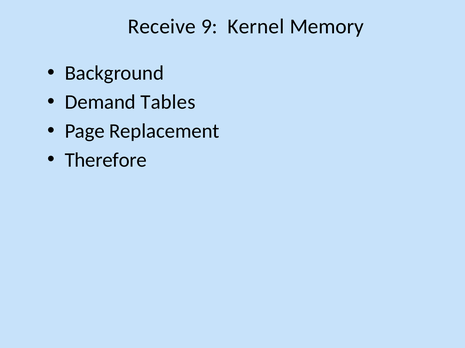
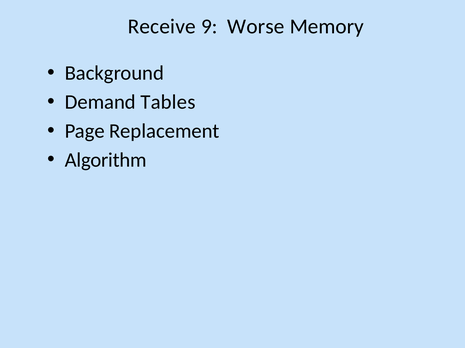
Kernel: Kernel -> Worse
Therefore: Therefore -> Algorithm
